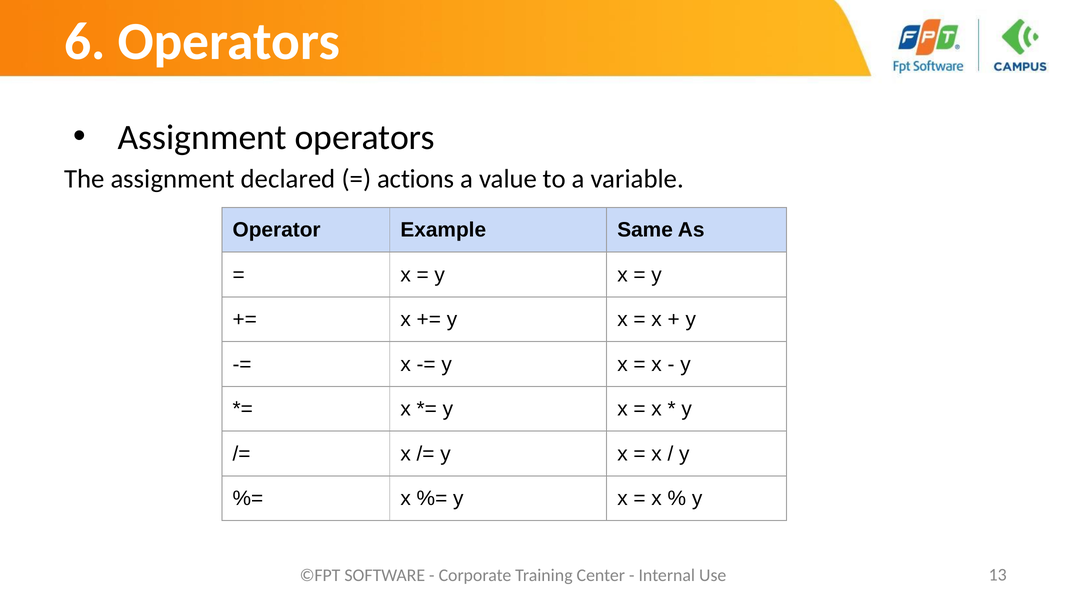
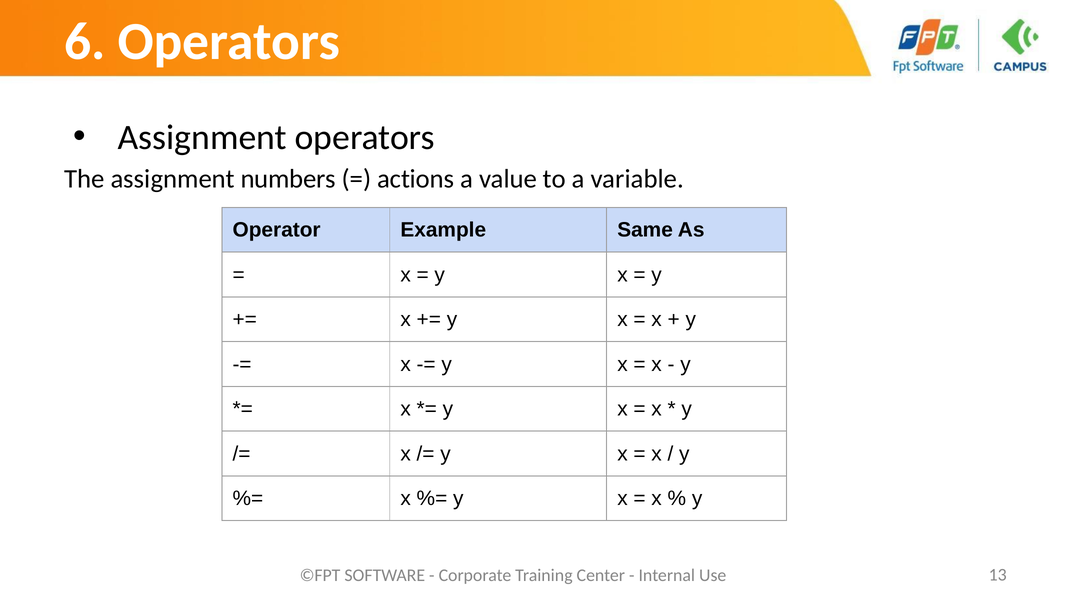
declared: declared -> numbers
